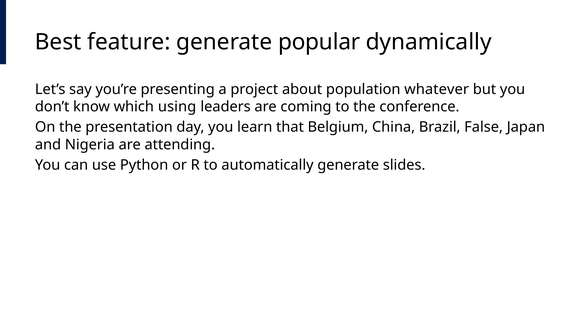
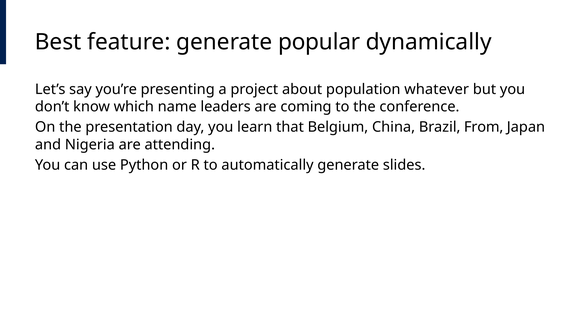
using: using -> name
False: False -> From
